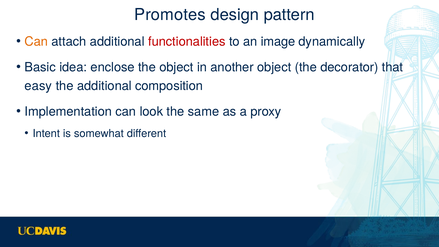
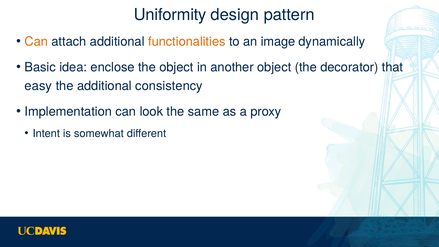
Promotes: Promotes -> Uniformity
functionalities colour: red -> orange
composition: composition -> consistency
